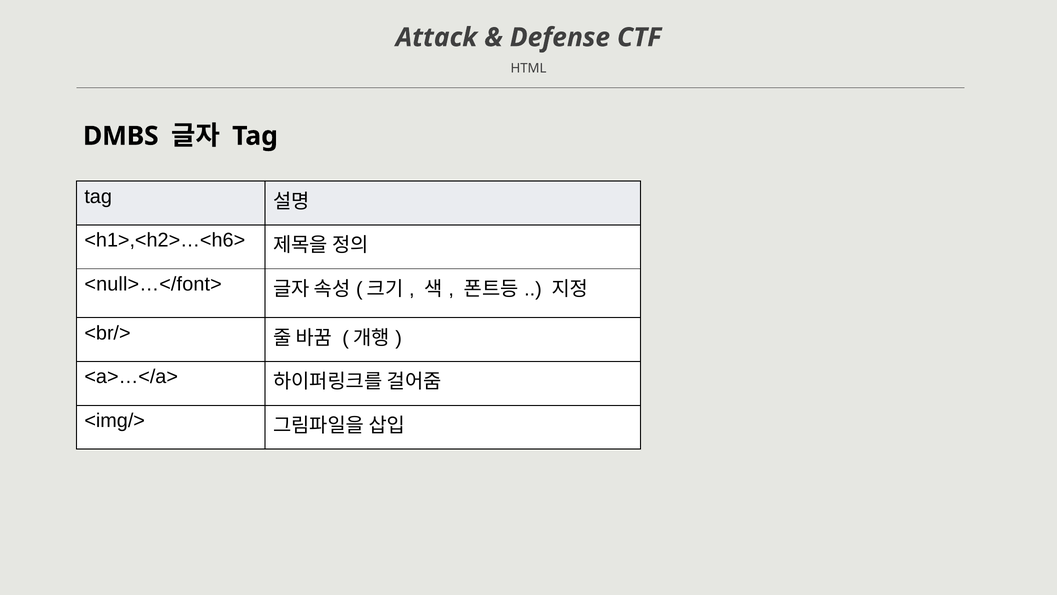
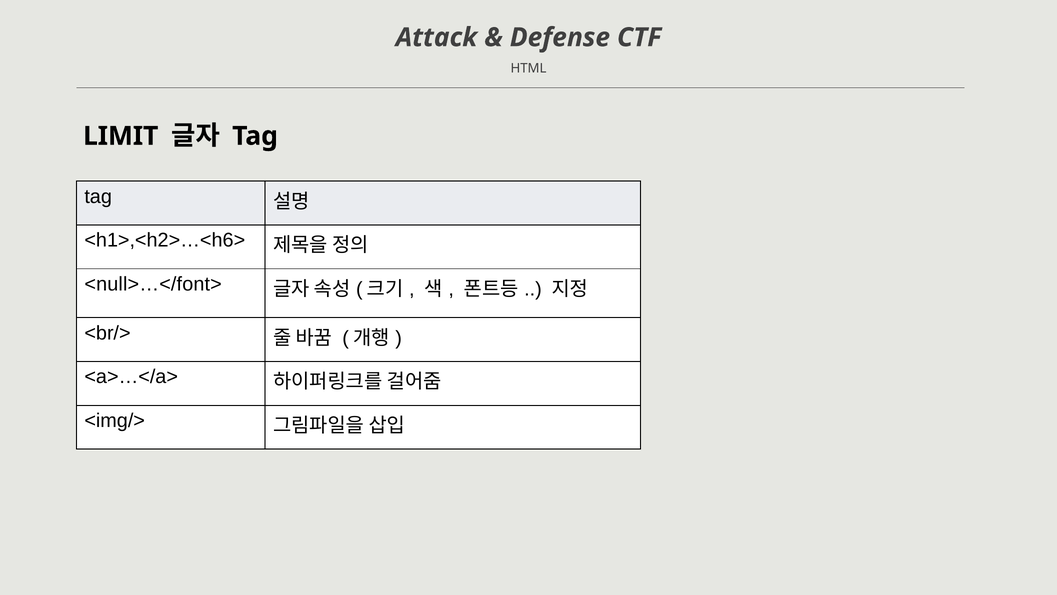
DMBS: DMBS -> LIMIT
